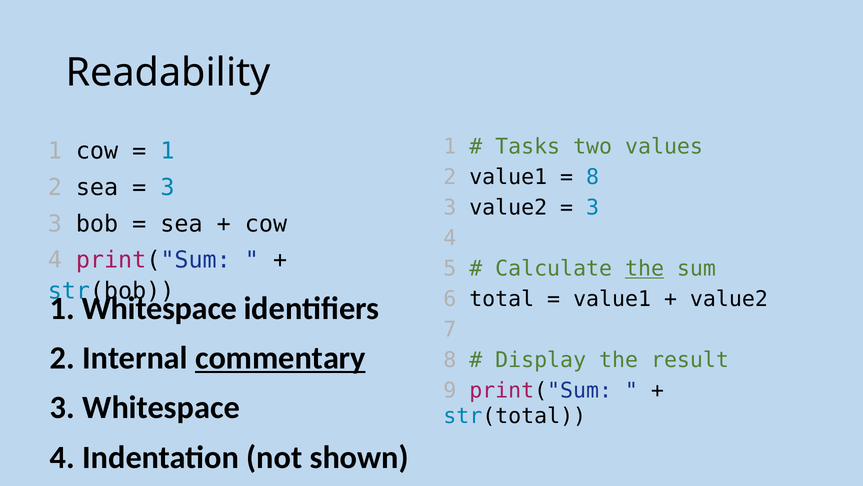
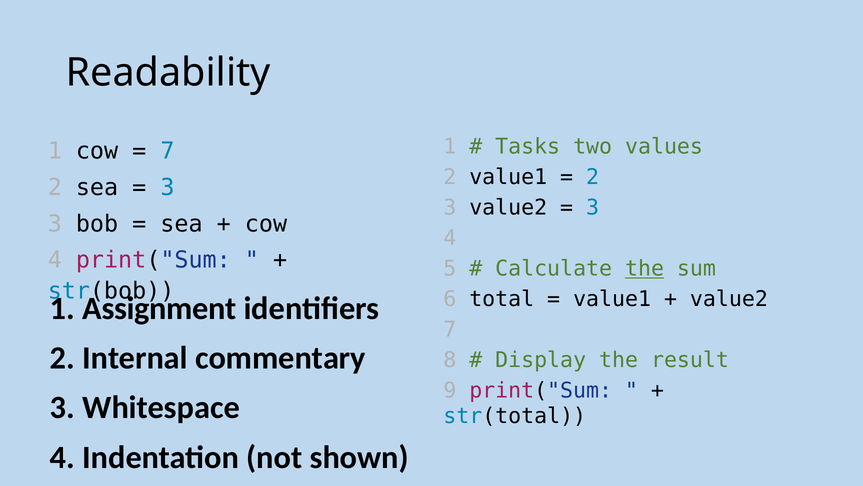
1 at (167, 151): 1 -> 7
8 at (593, 177): 8 -> 2
1 Whitespace: Whitespace -> Assignment
commentary underline: present -> none
